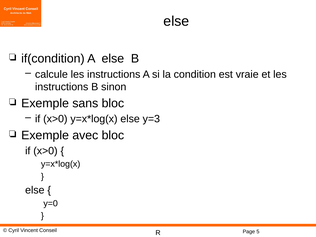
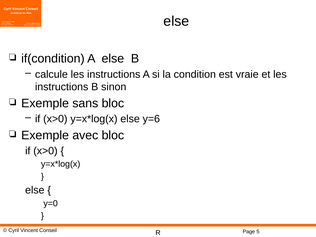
y=3: y=3 -> y=6
